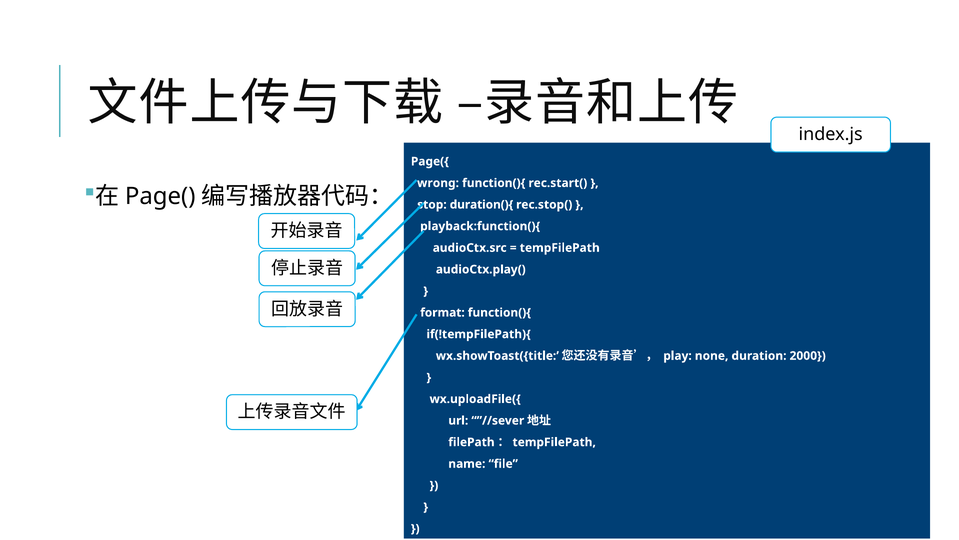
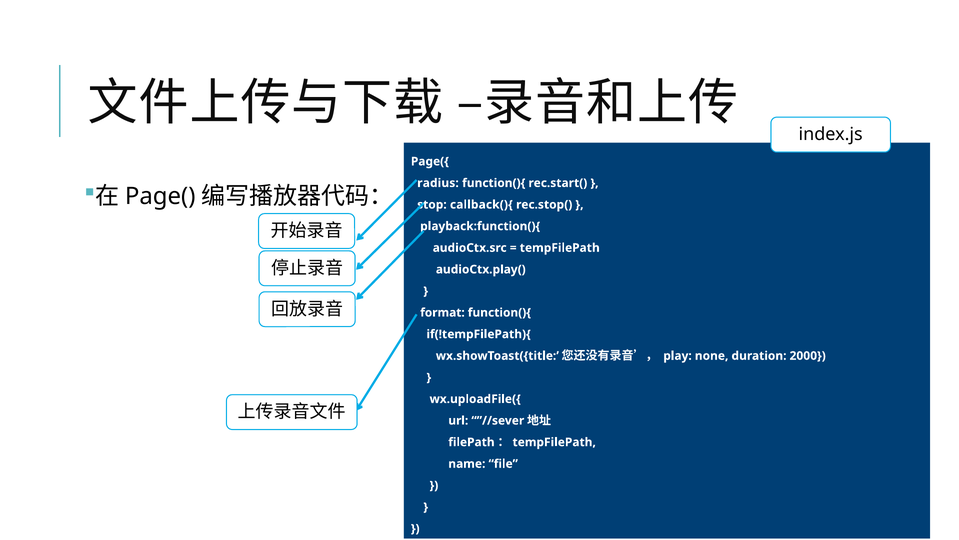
wrong: wrong -> radius
duration(){: duration(){ -> callback(){
